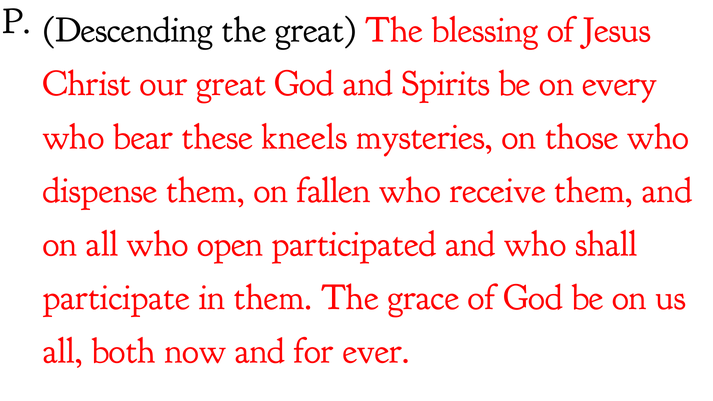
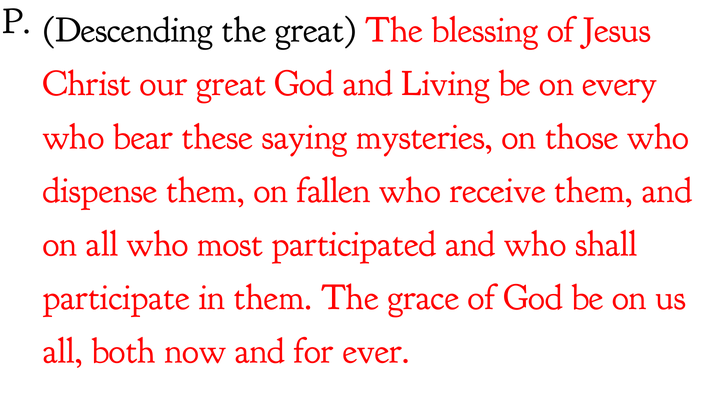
Spirits: Spirits -> Living
kneels: kneels -> saying
open: open -> most
